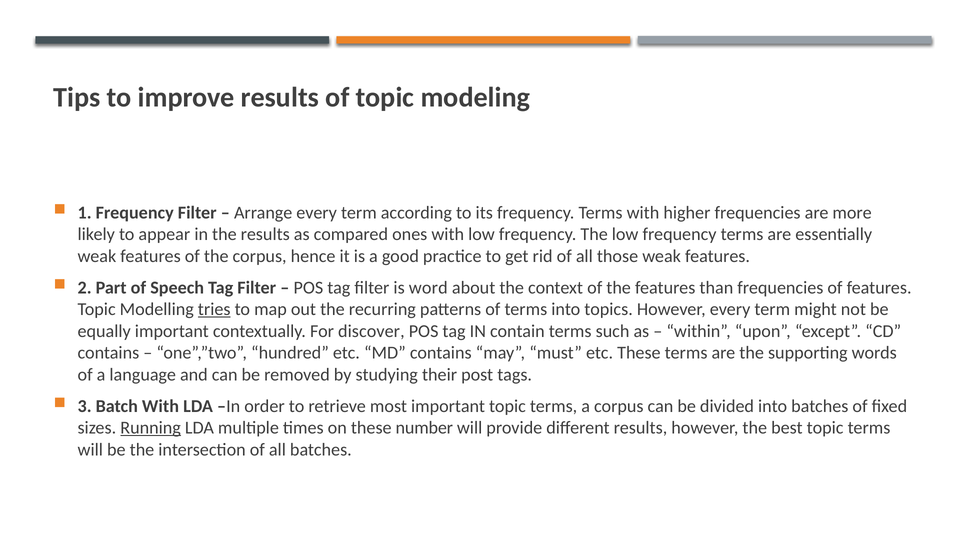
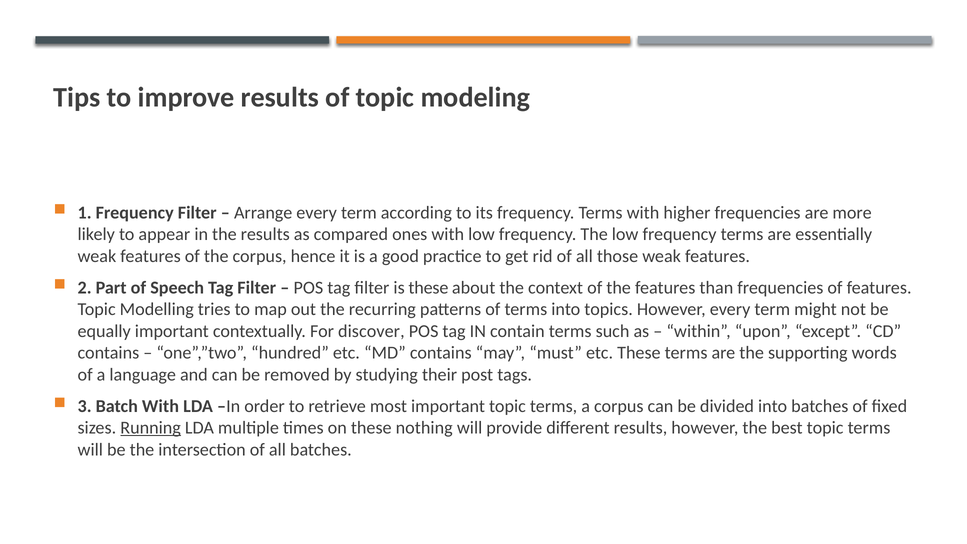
is word: word -> these
tries underline: present -> none
number: number -> nothing
